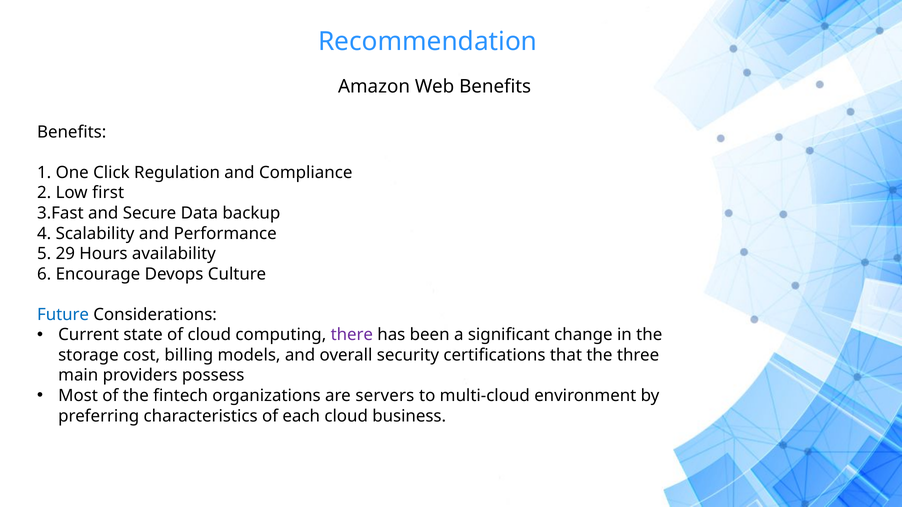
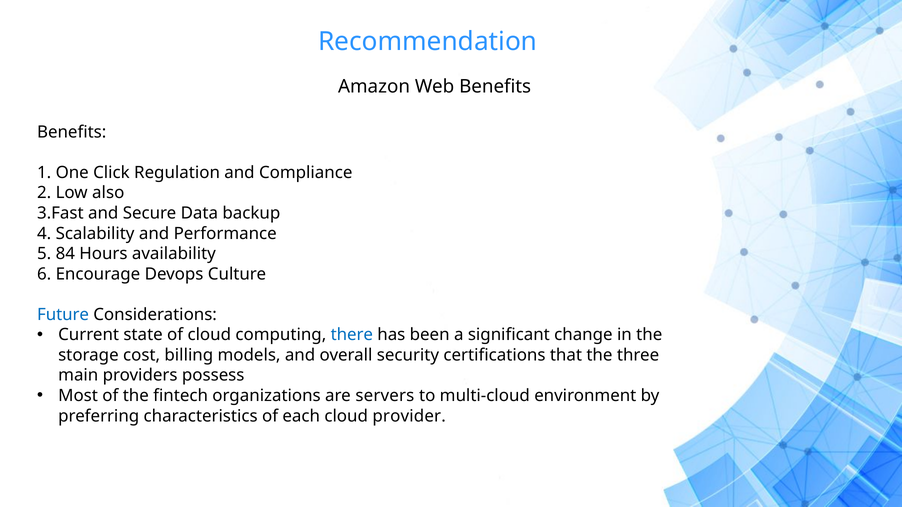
first: first -> also
29: 29 -> 84
there colour: purple -> blue
business: business -> provider
